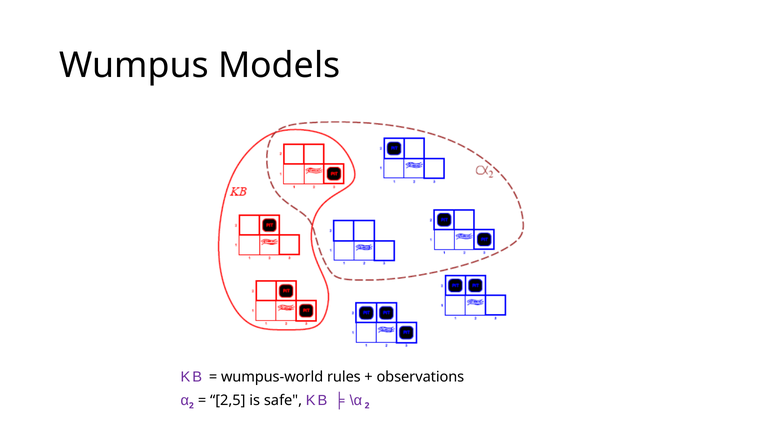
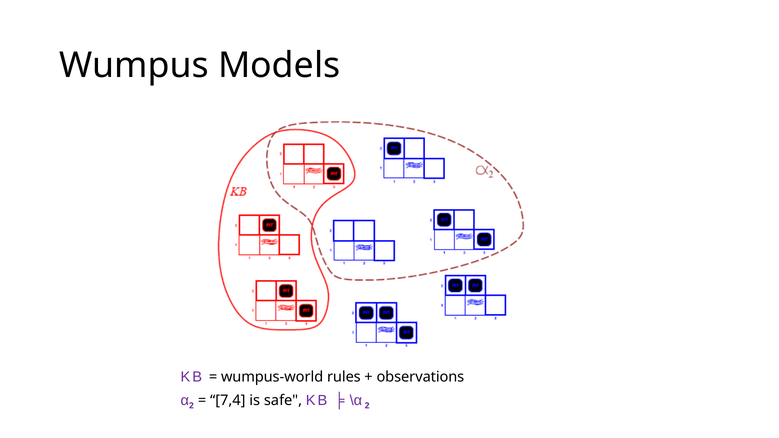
2,5: 2,5 -> 7,4
